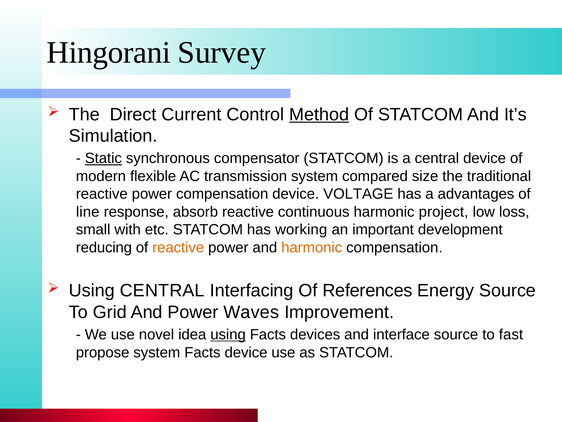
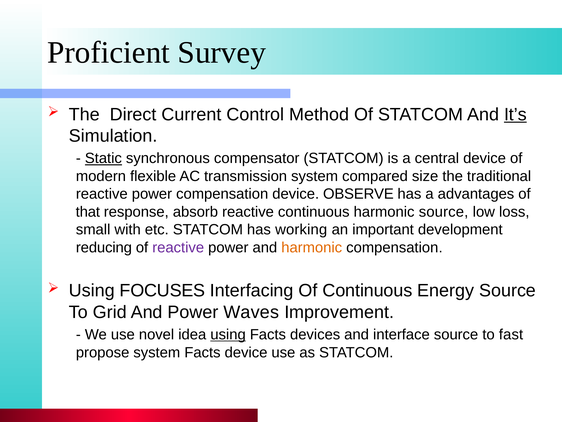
Hingorani: Hingorani -> Proficient
Method underline: present -> none
It’s underline: none -> present
VOLTAGE: VOLTAGE -> OBSERVE
line: line -> that
harmonic project: project -> source
reactive at (178, 247) colour: orange -> purple
Using CENTRAL: CENTRAL -> FOCUSES
Of References: References -> Continuous
